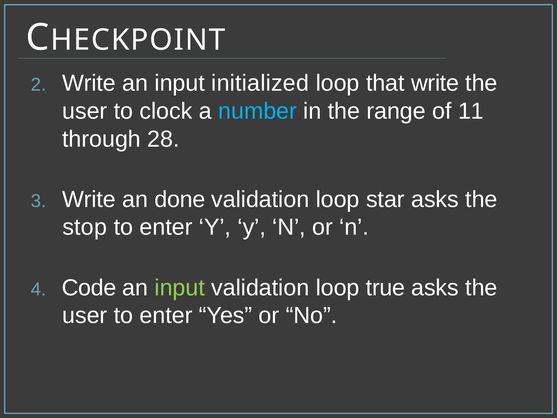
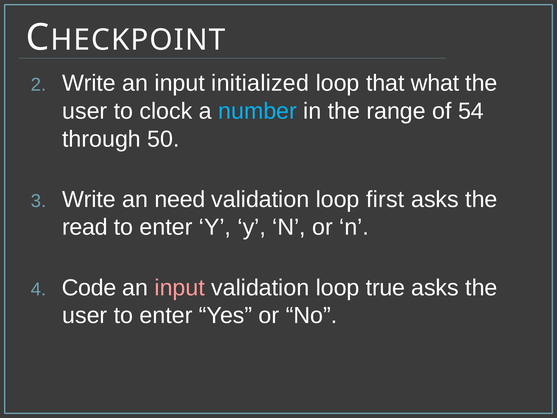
that write: write -> what
11: 11 -> 54
28: 28 -> 50
done: done -> need
star: star -> first
stop: stop -> read
input at (180, 288) colour: light green -> pink
